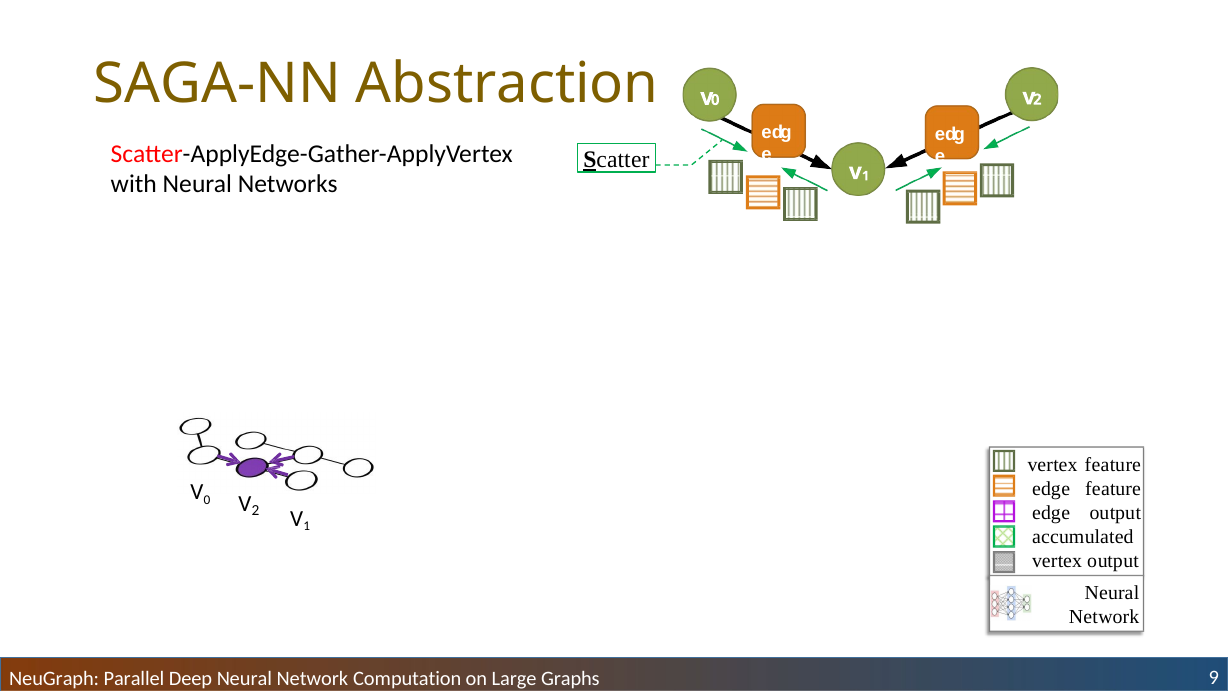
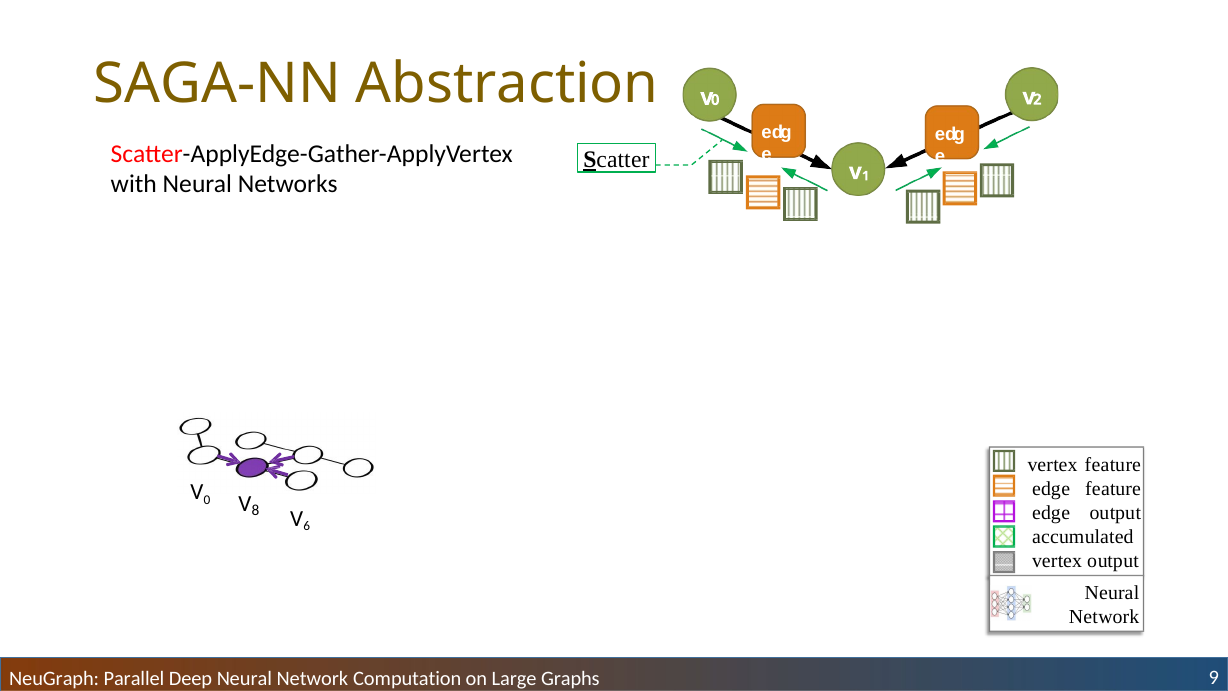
0 V 2: 2 -> 8
1 at (307, 526): 1 -> 6
